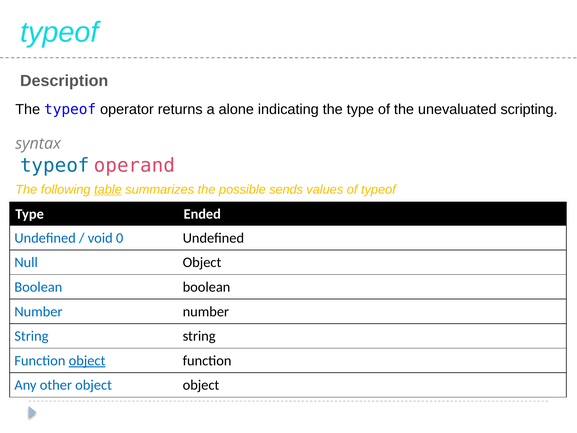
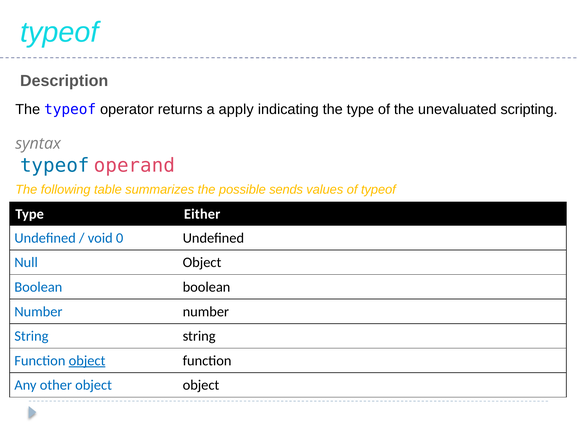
alone: alone -> apply
table underline: present -> none
Ended: Ended -> Either
